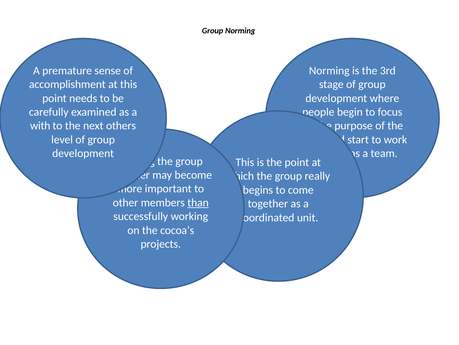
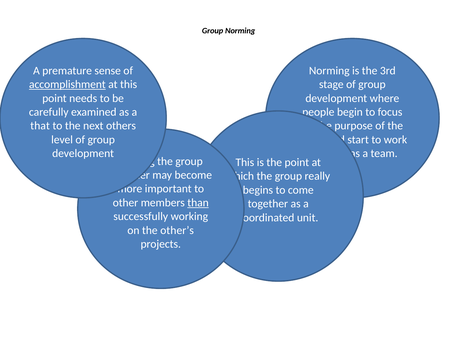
accomplishment underline: none -> present
with: with -> that
cocoa’s: cocoa’s -> other’s
